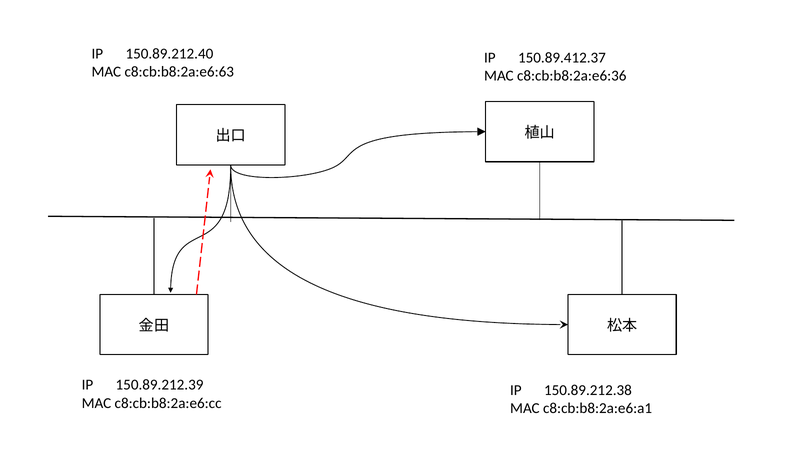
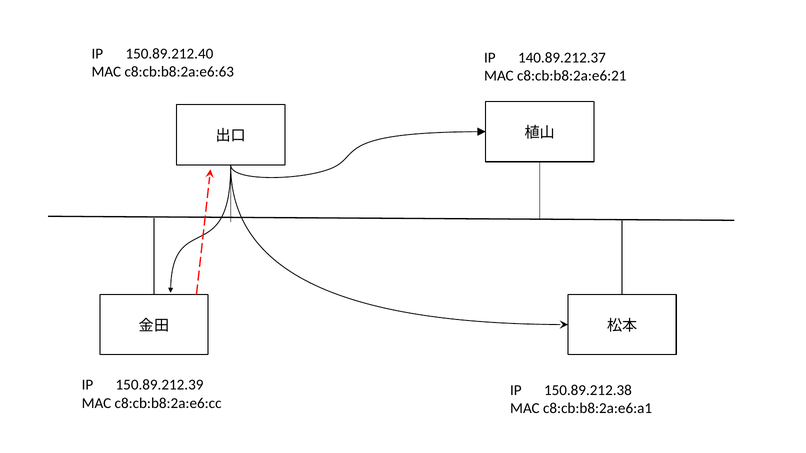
150.89.412.37: 150.89.412.37 -> 140.89.212.37
c8:cb:b8:2a:e6:36: c8:cb:b8:2a:e6:36 -> c8:cb:b8:2a:e6:21
